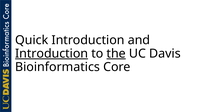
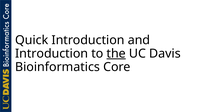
Introduction at (52, 53) underline: present -> none
